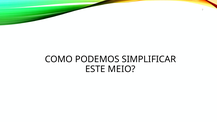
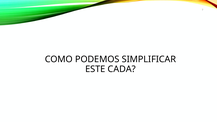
MEIO: MEIO -> CADA
